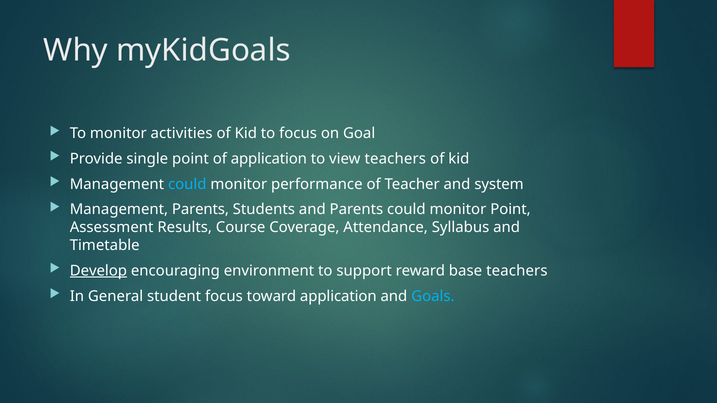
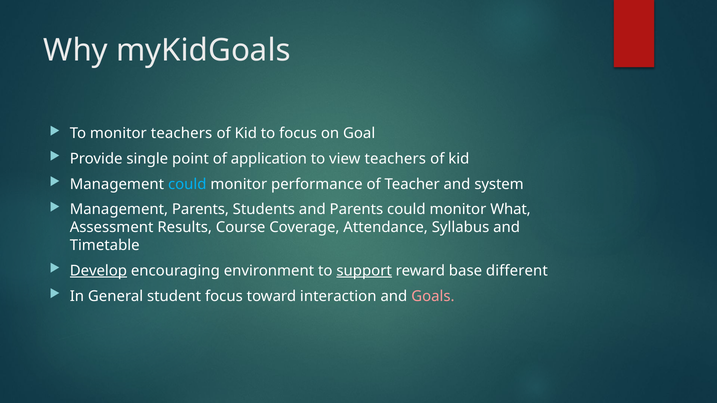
monitor activities: activities -> teachers
monitor Point: Point -> What
support underline: none -> present
base teachers: teachers -> different
toward application: application -> interaction
Goals colour: light blue -> pink
